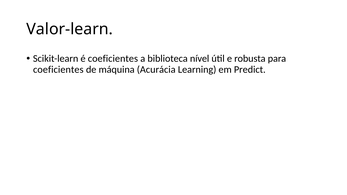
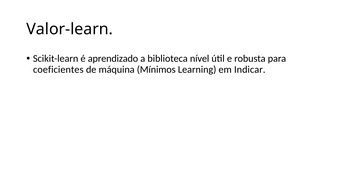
é coeficientes: coeficientes -> aprendizado
Acurácia: Acurácia -> Mínimos
Predict: Predict -> Indicar
